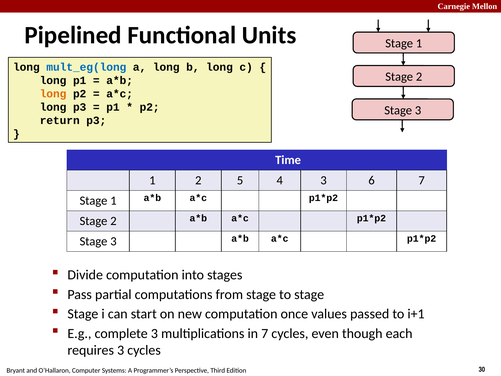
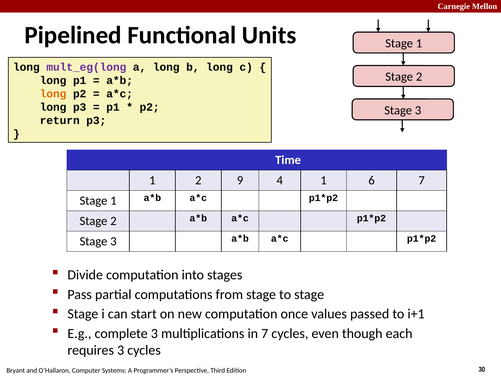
mult_eg(long colour: blue -> purple
5: 5 -> 9
4 3: 3 -> 1
